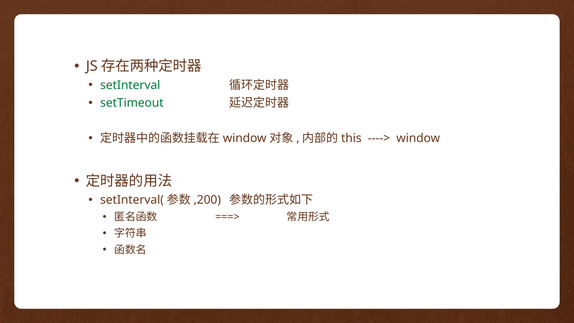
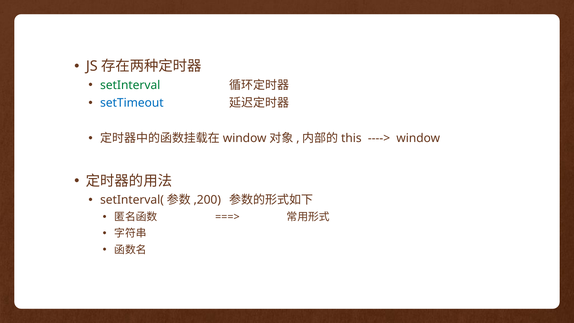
setTimeout colour: green -> blue
